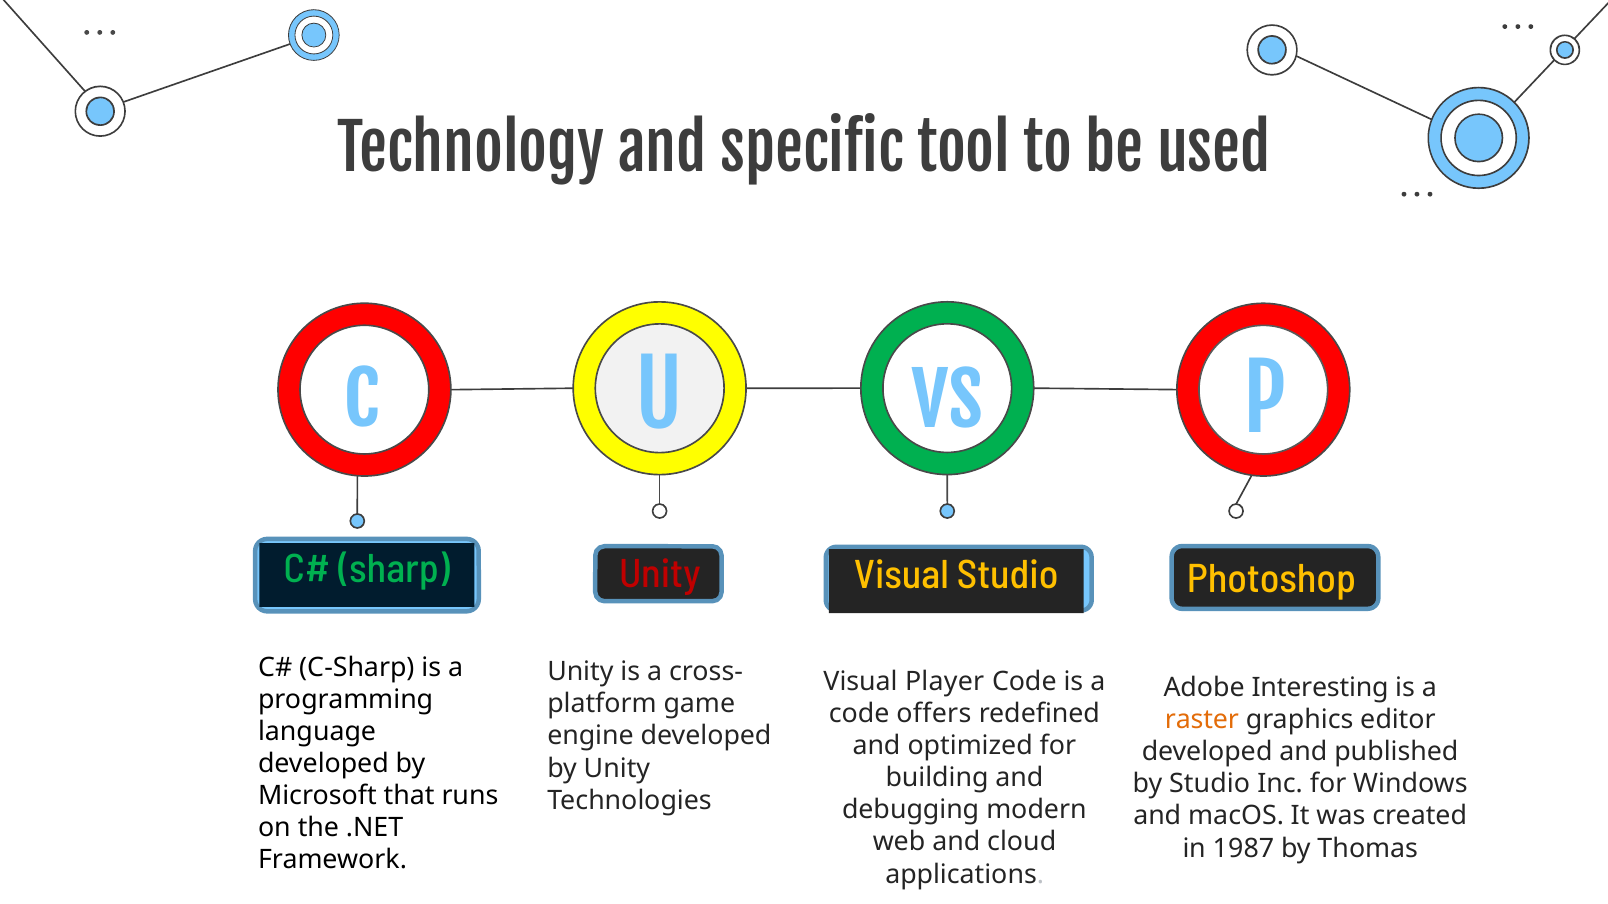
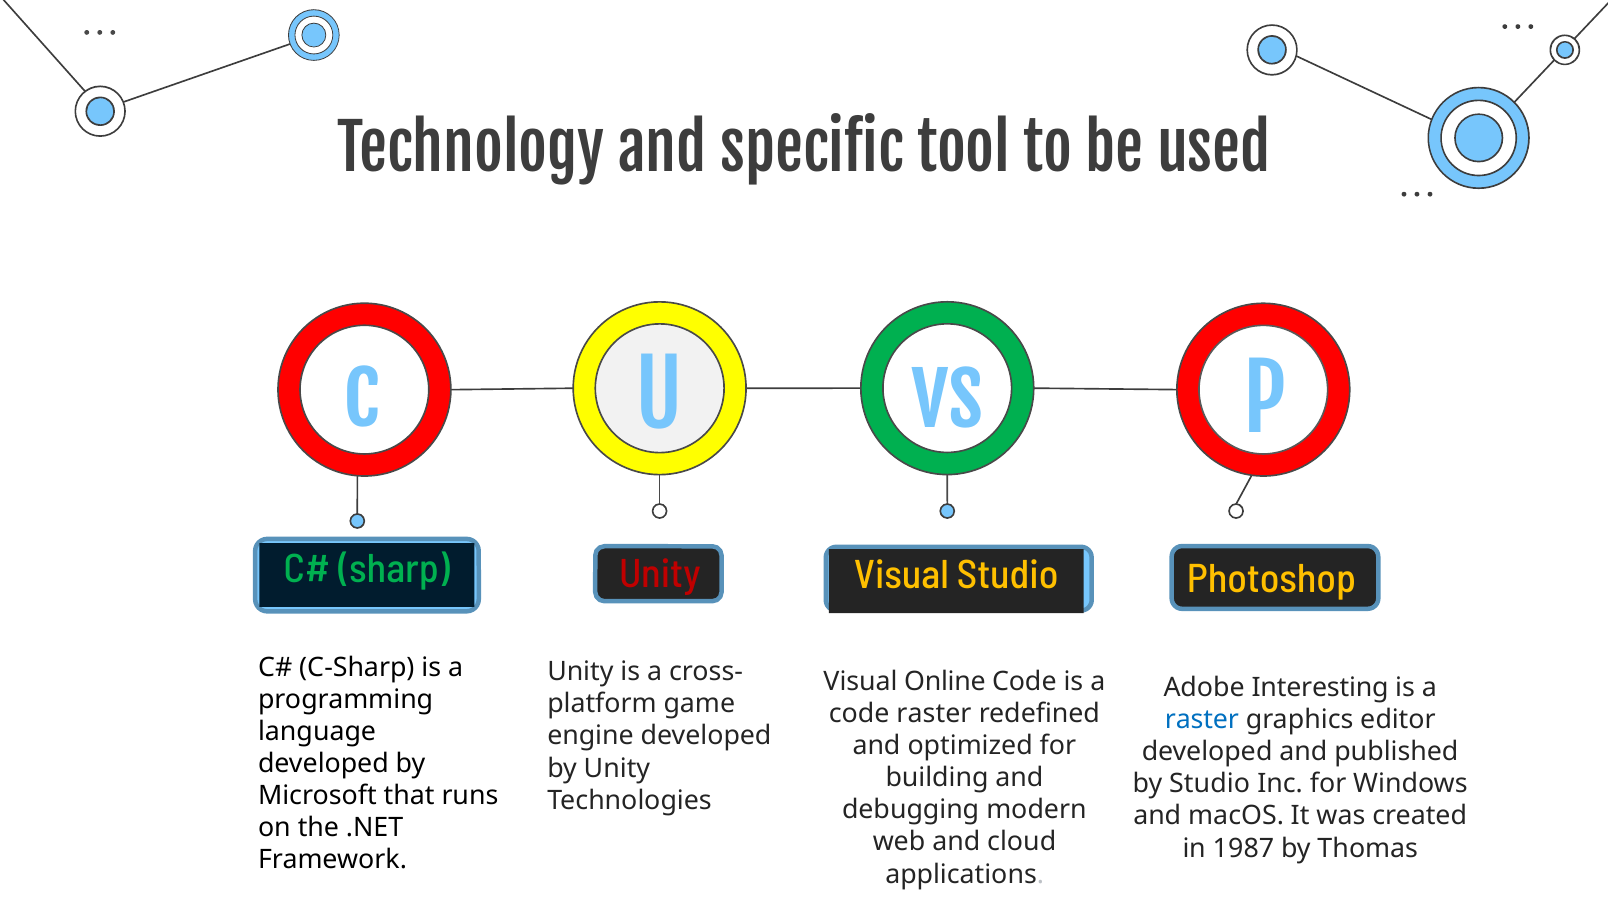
Player: Player -> Online
code offers: offers -> raster
raster at (1202, 720) colour: orange -> blue
